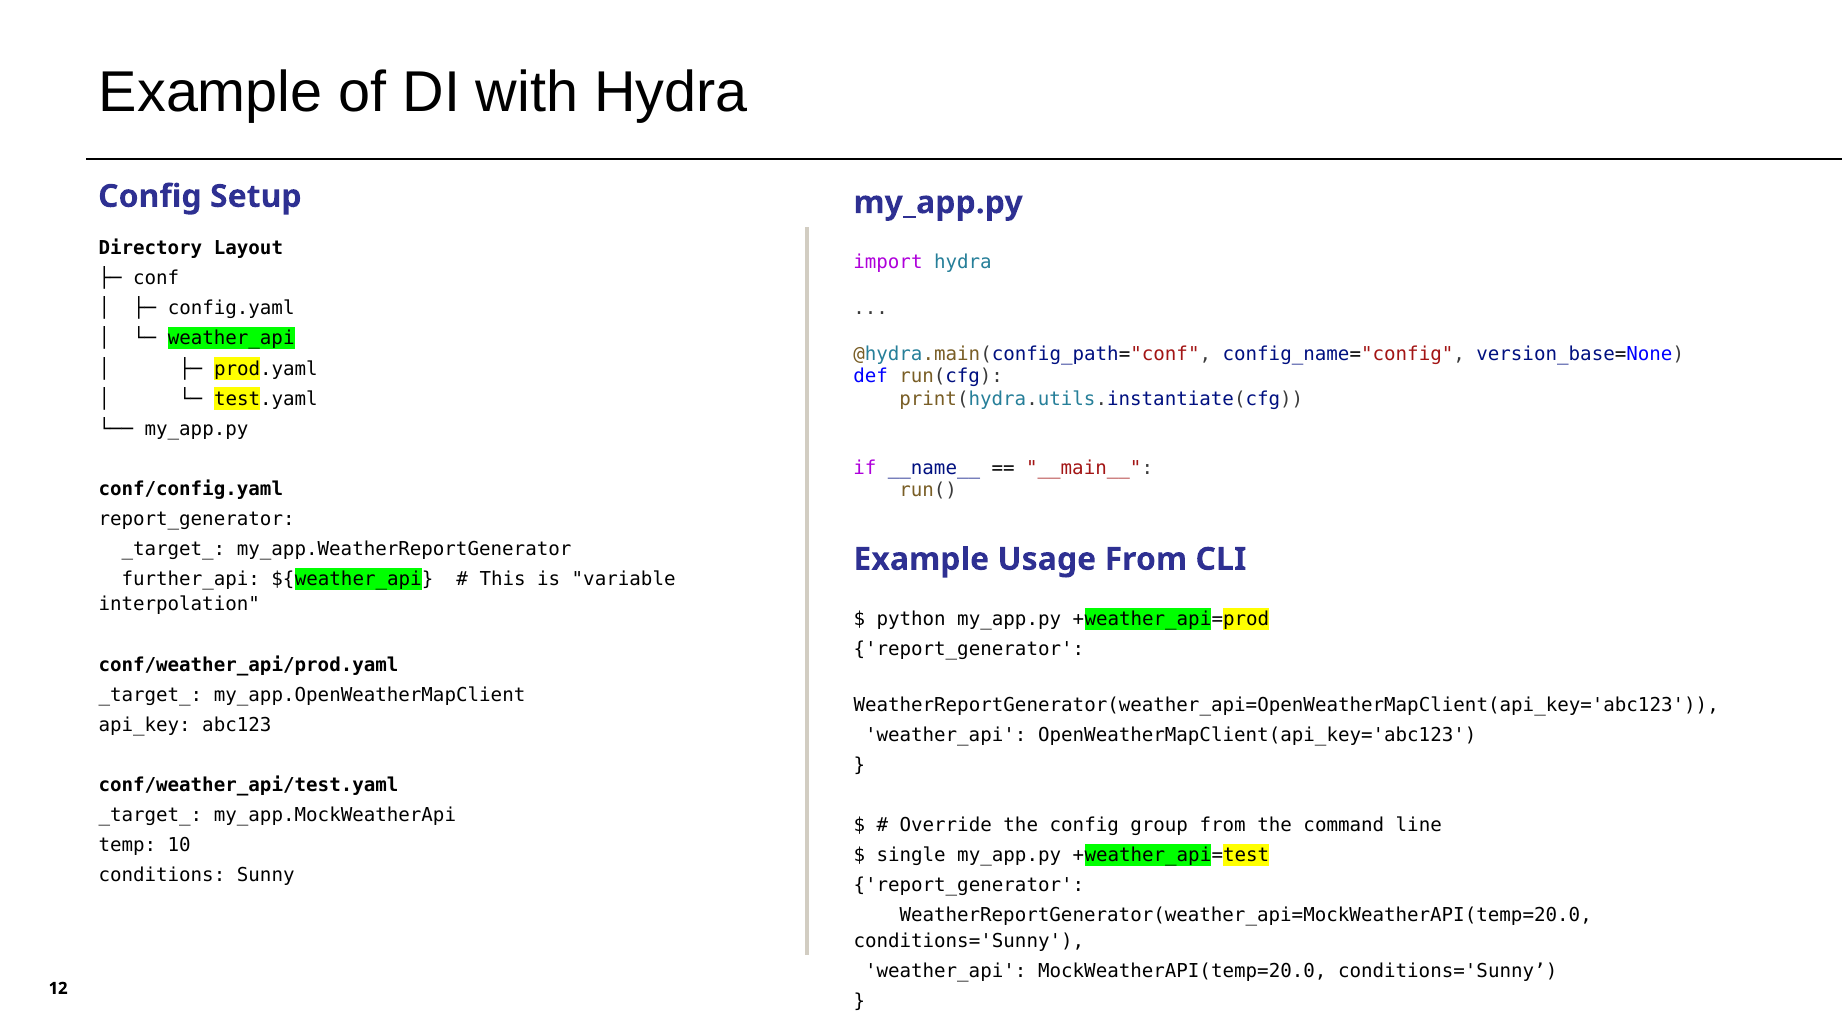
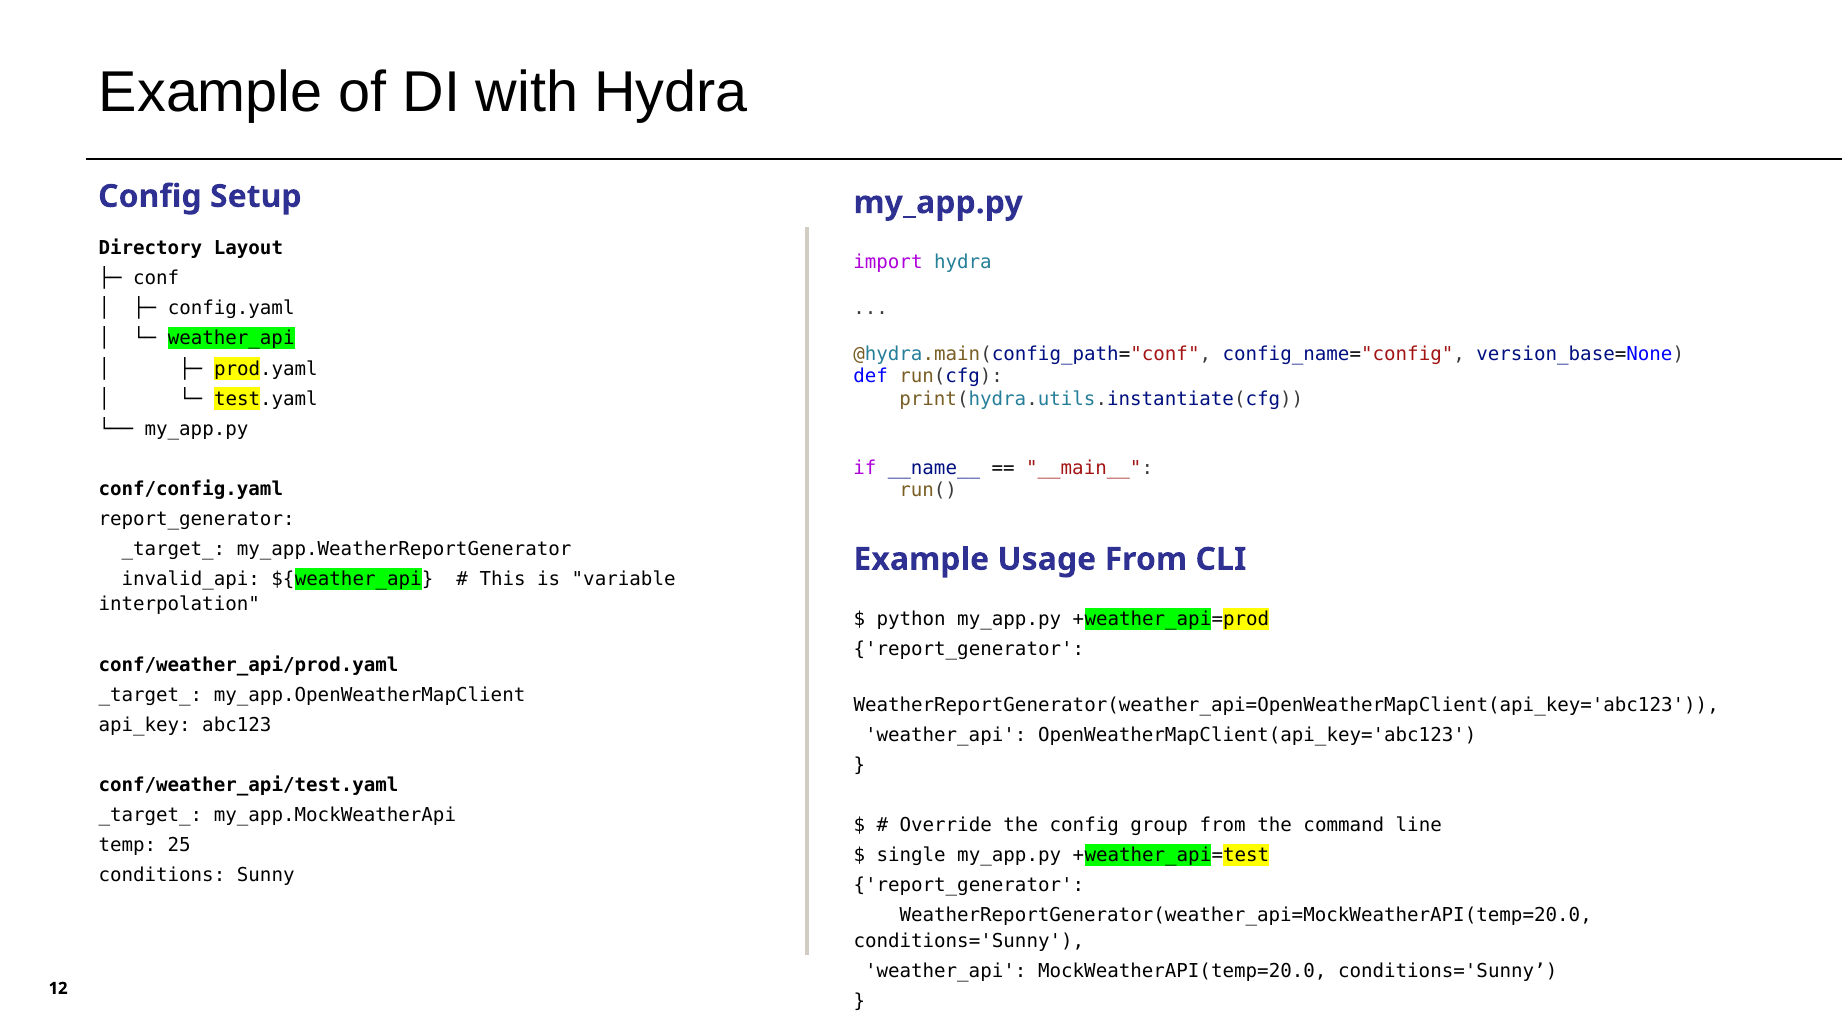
further_api: further_api -> invalid_api
10: 10 -> 25
